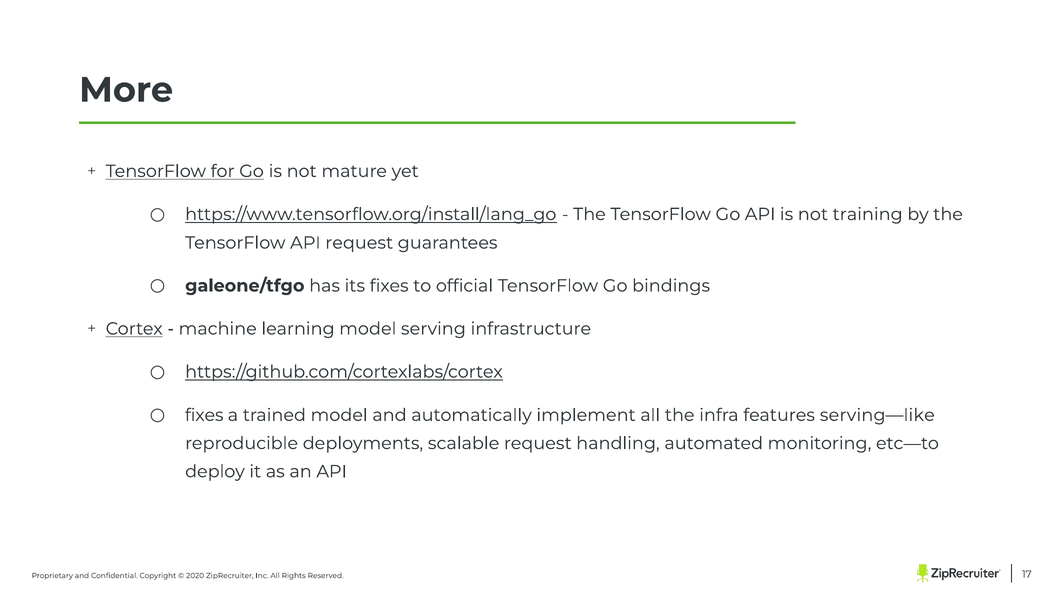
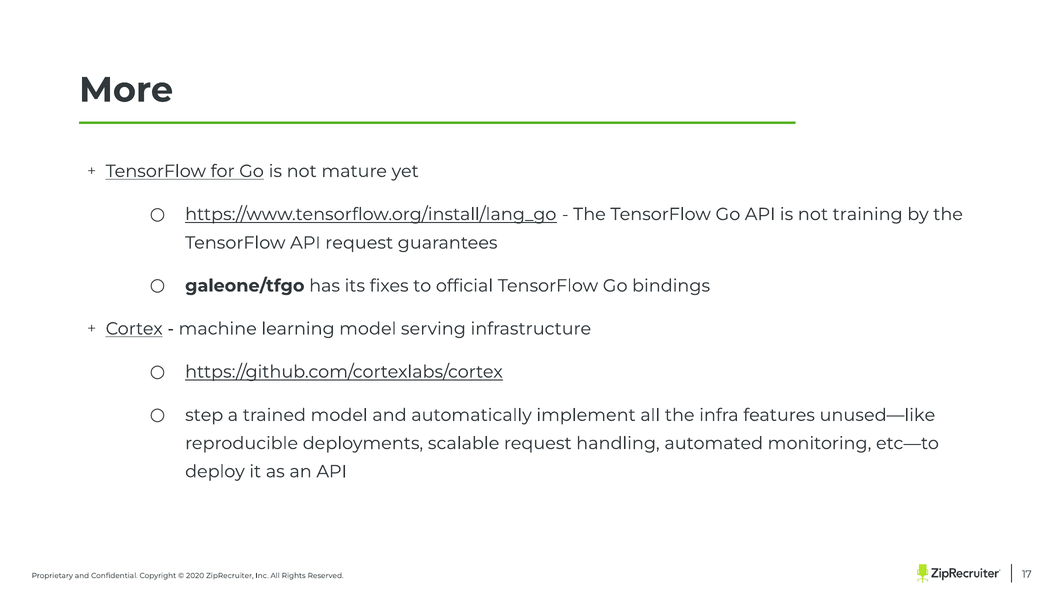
fixes at (204, 415): fixes -> step
serving—like: serving—like -> unused—like
